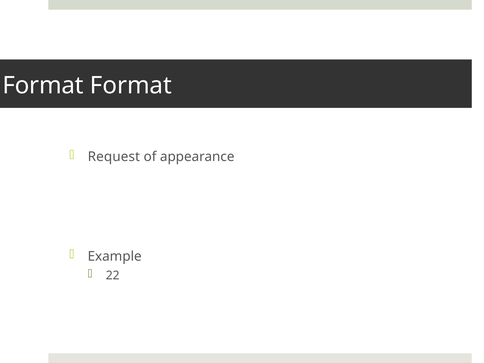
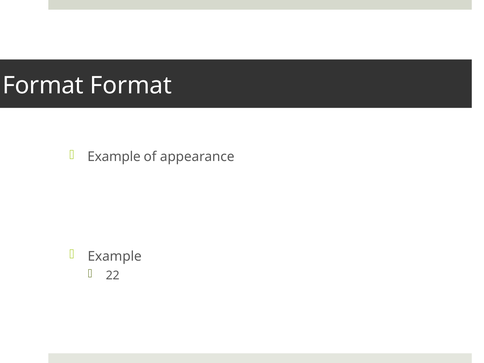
Request at (114, 157): Request -> Example
